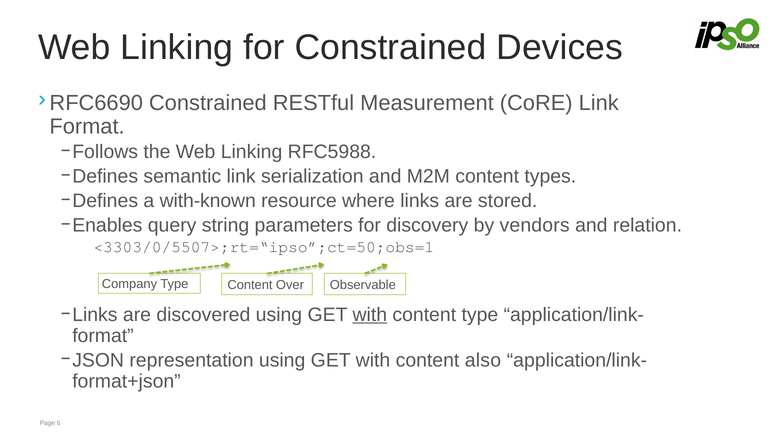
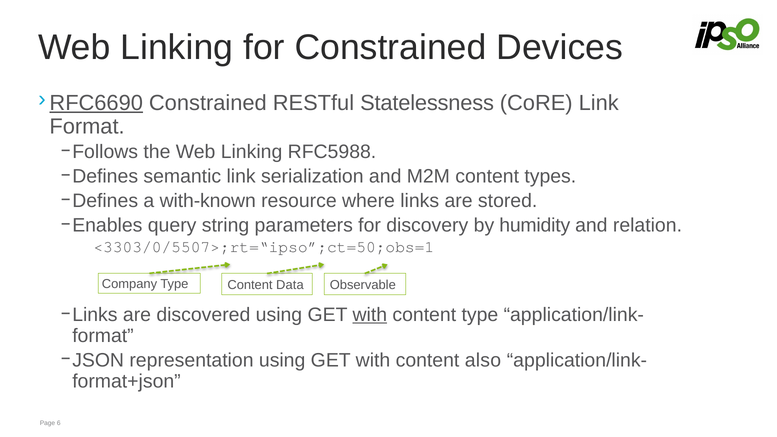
RFC6690 underline: none -> present
Measurement: Measurement -> Statelessness
vendors: vendors -> humidity
Over: Over -> Data
